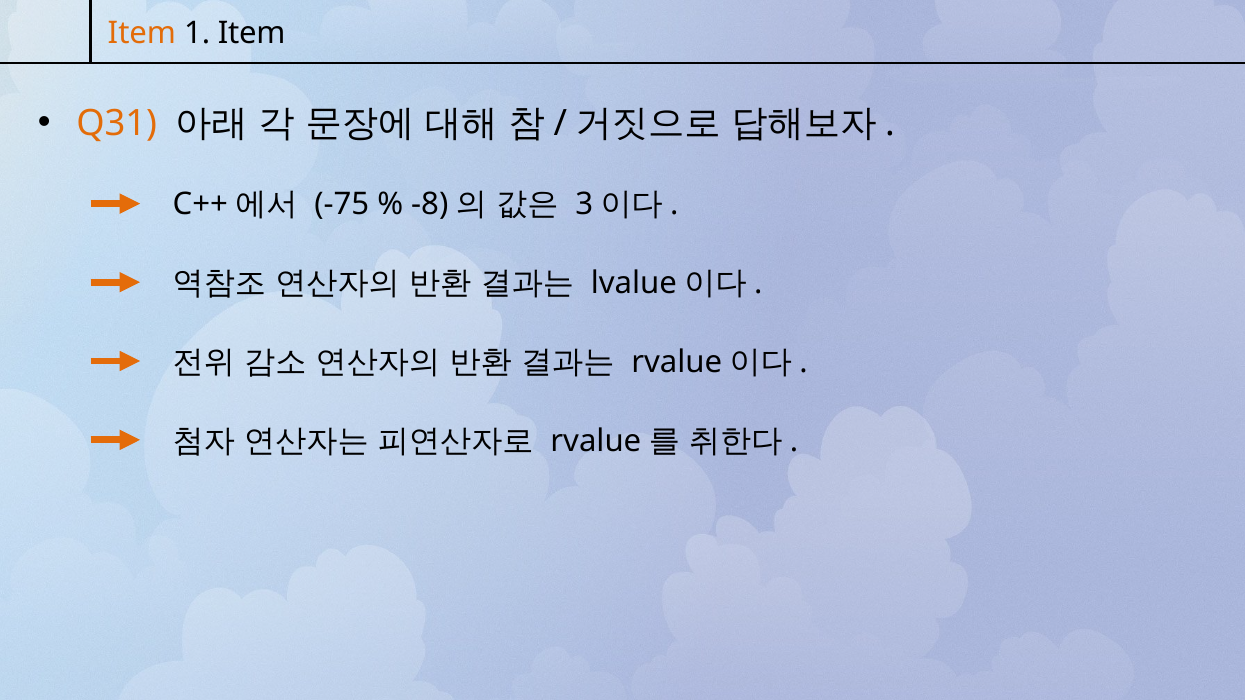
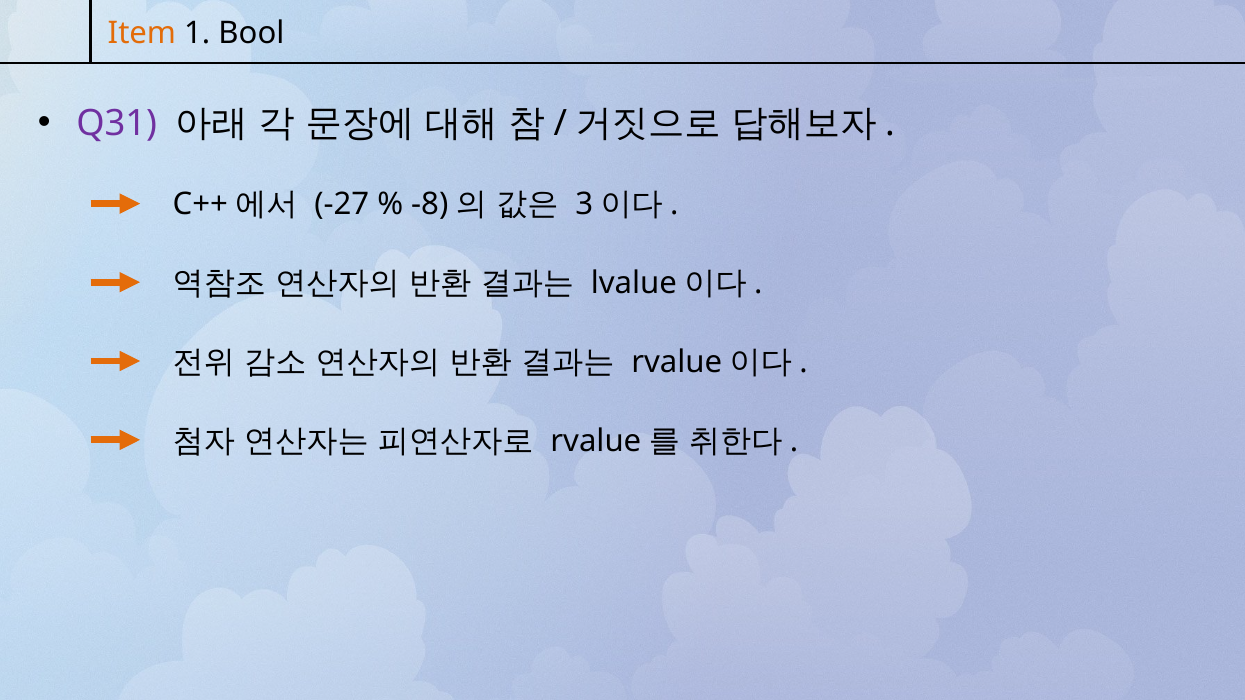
1 Item: Item -> Bool
Q31 colour: orange -> purple
-75: -75 -> -27
